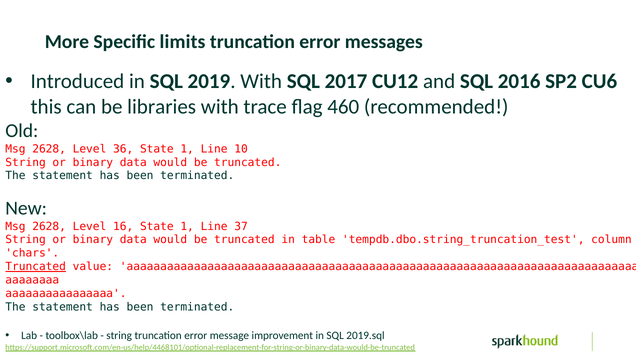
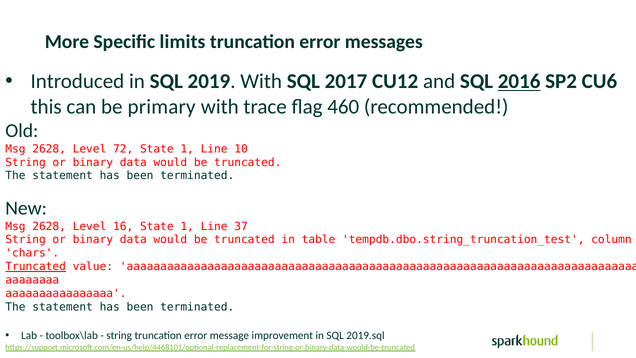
2016 underline: none -> present
libraries: libraries -> primary
36: 36 -> 72
